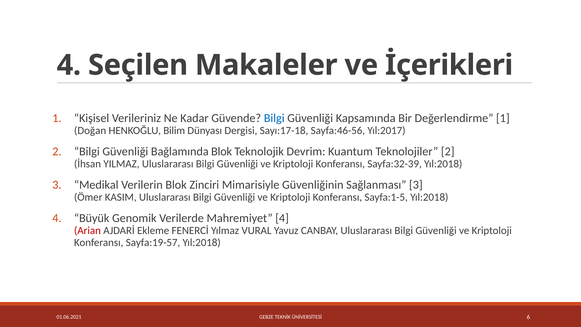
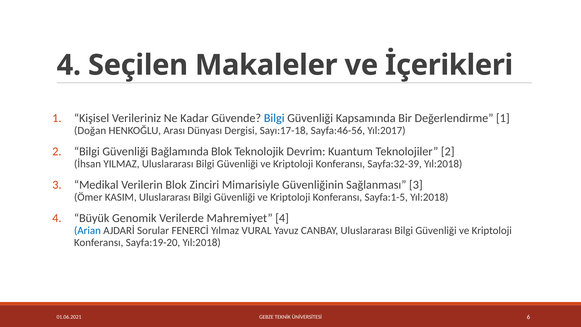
Bilim: Bilim -> Arası
Arian colour: red -> blue
Ekleme: Ekleme -> Sorular
Sayfa:19-57: Sayfa:19-57 -> Sayfa:19-20
